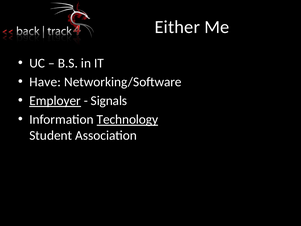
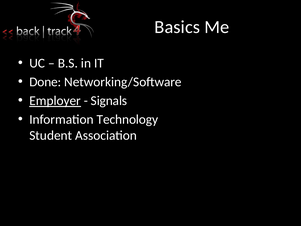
Either: Either -> Basics
Have: Have -> Done
Technology underline: present -> none
